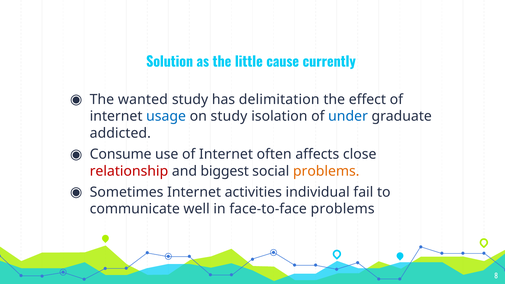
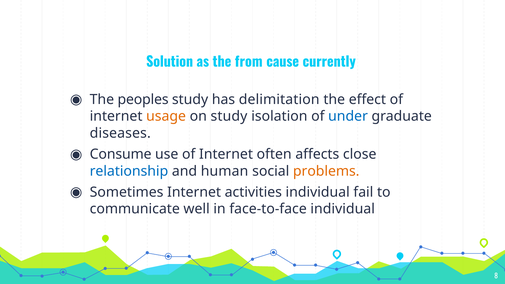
little: little -> from
wanted: wanted -> peoples
usage colour: blue -> orange
addicted: addicted -> diseases
relationship colour: red -> blue
biggest: biggest -> human
face-to-face problems: problems -> individual
